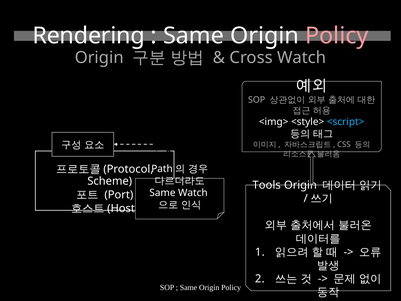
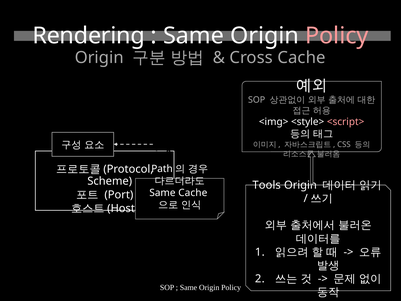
Cross Watch: Watch -> Cache
<script> colour: light blue -> pink
Same Watch: Watch -> Cache
